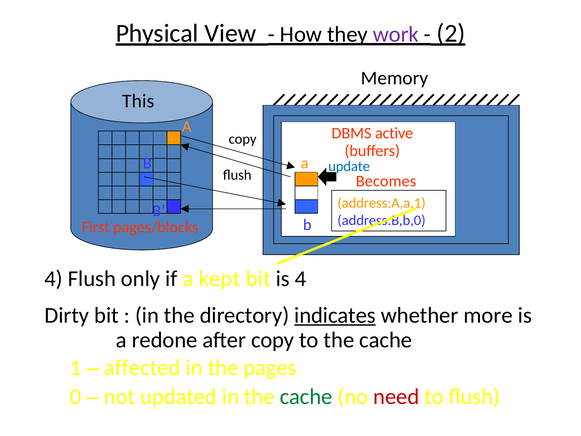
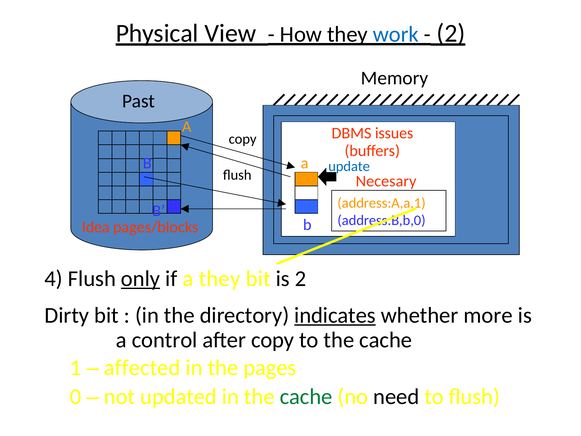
work colour: purple -> blue
This: This -> Past
active: active -> issues
Becomes: Becomes -> Necesary
First: First -> Idea
only underline: none -> present
a kept: kept -> they
is 4: 4 -> 2
redone: redone -> control
need colour: red -> black
